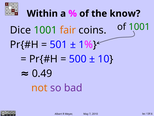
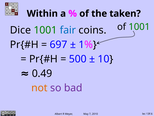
know: know -> taken
fair colour: orange -> blue
501: 501 -> 697
